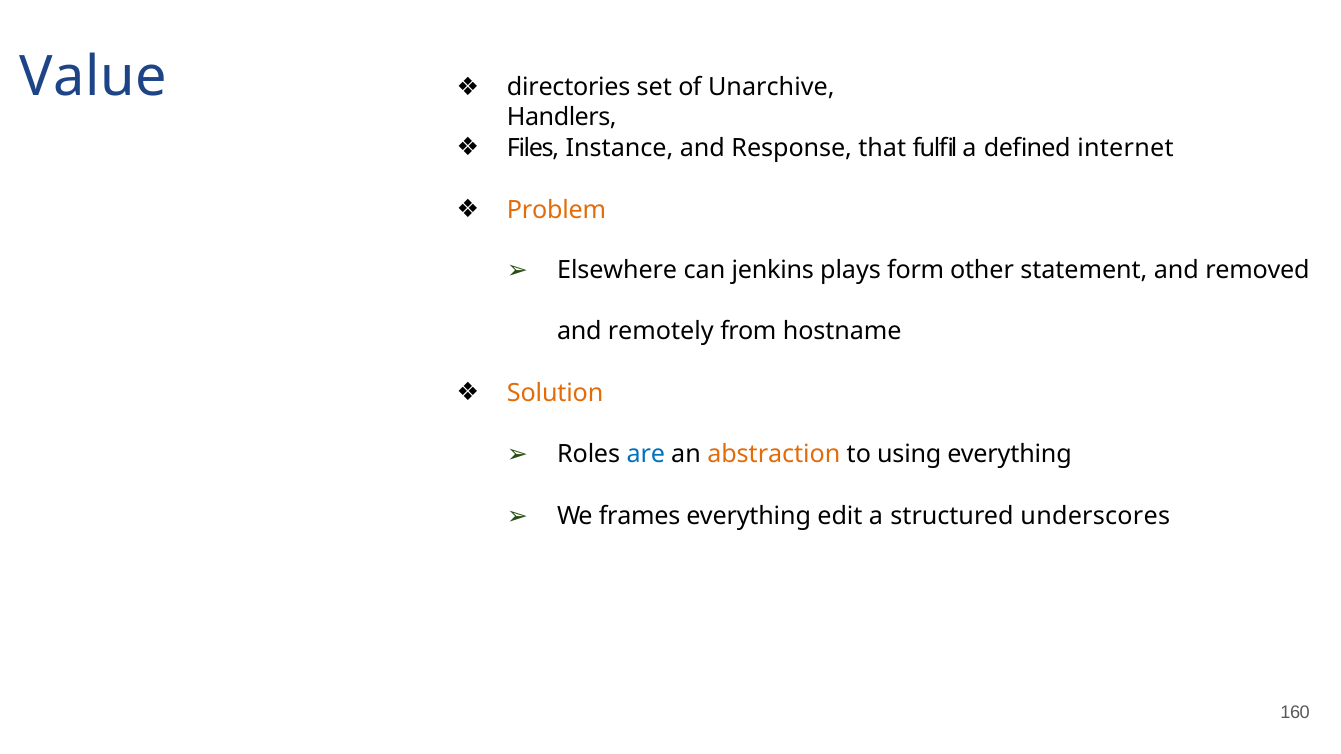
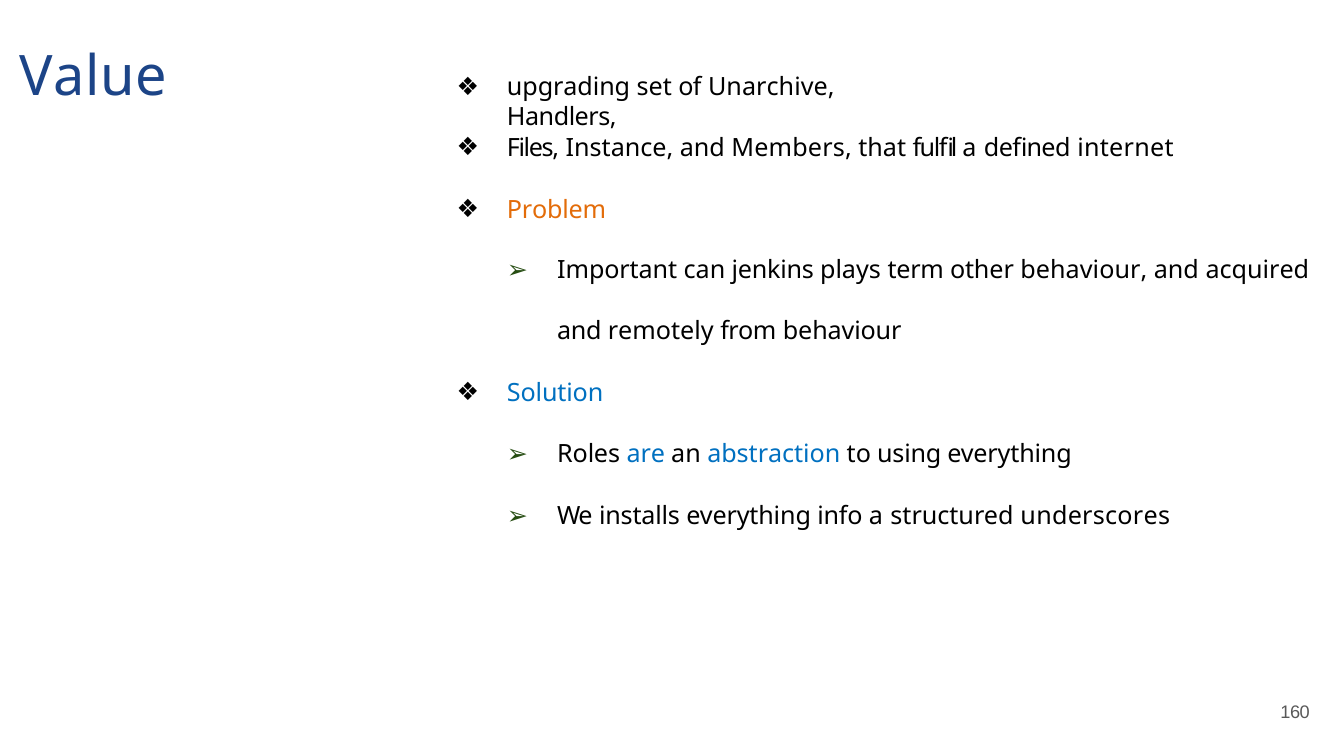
directories: directories -> upgrading
Response: Response -> Members
Elsewhere: Elsewhere -> Important
form: form -> term
other statement: statement -> behaviour
removed: removed -> acquired
from hostname: hostname -> behaviour
Solution colour: orange -> blue
abstraction colour: orange -> blue
frames: frames -> installs
edit: edit -> info
